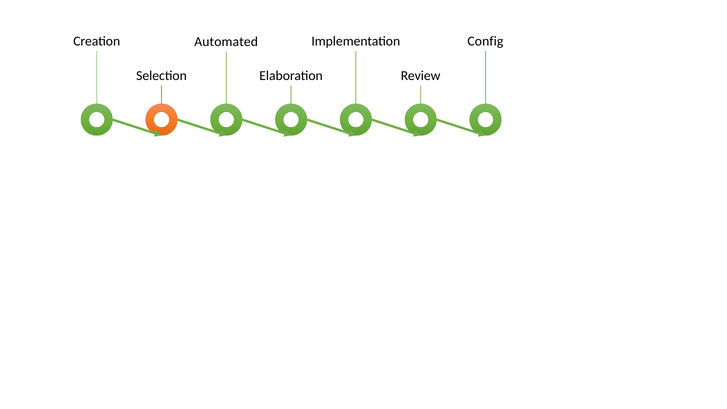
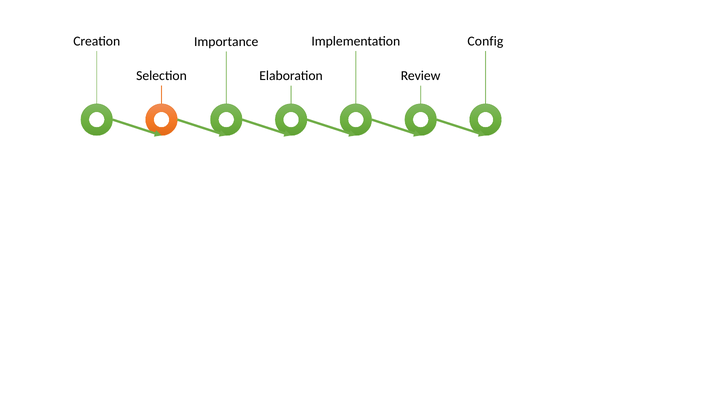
Automated: Automated -> Importance
